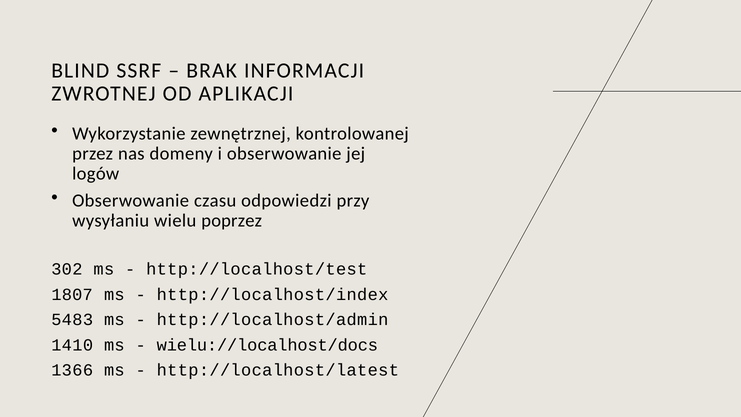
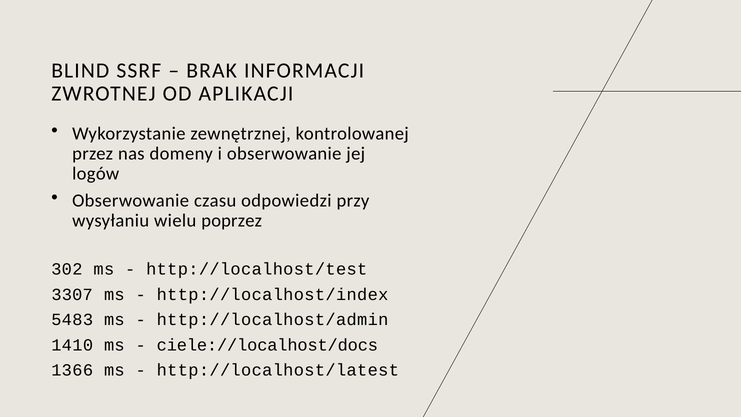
1807: 1807 -> 3307
wielu://localhost/docs: wielu://localhost/docs -> ciele://localhost/docs
